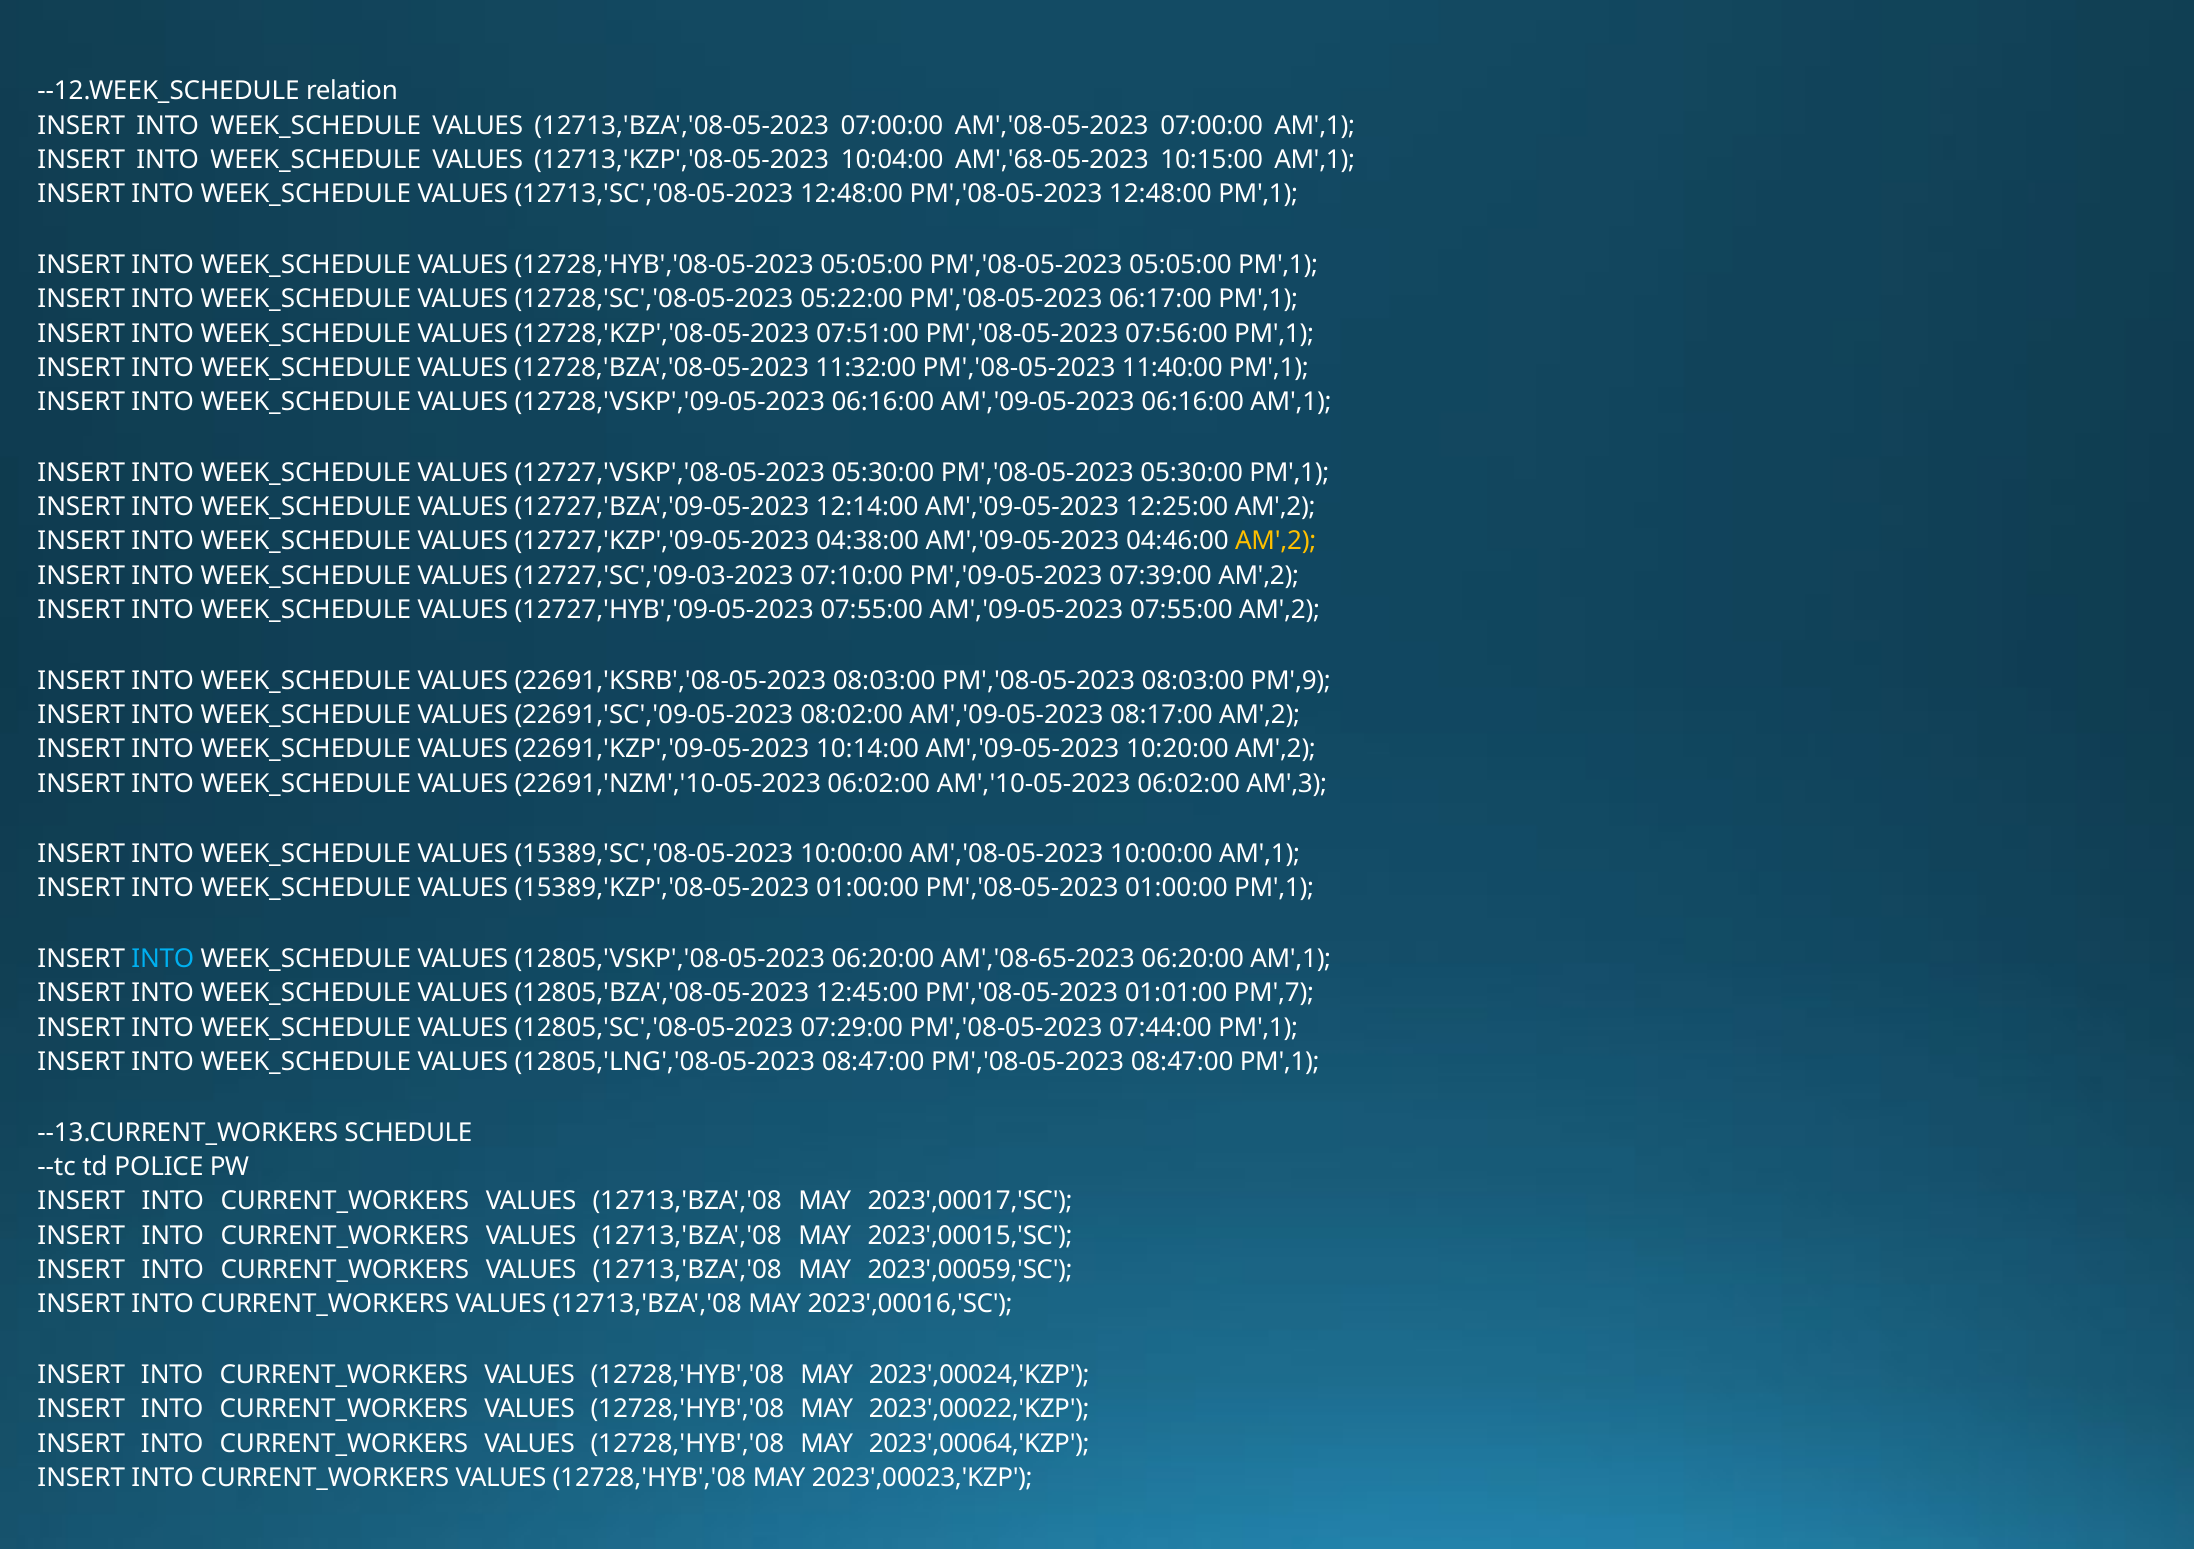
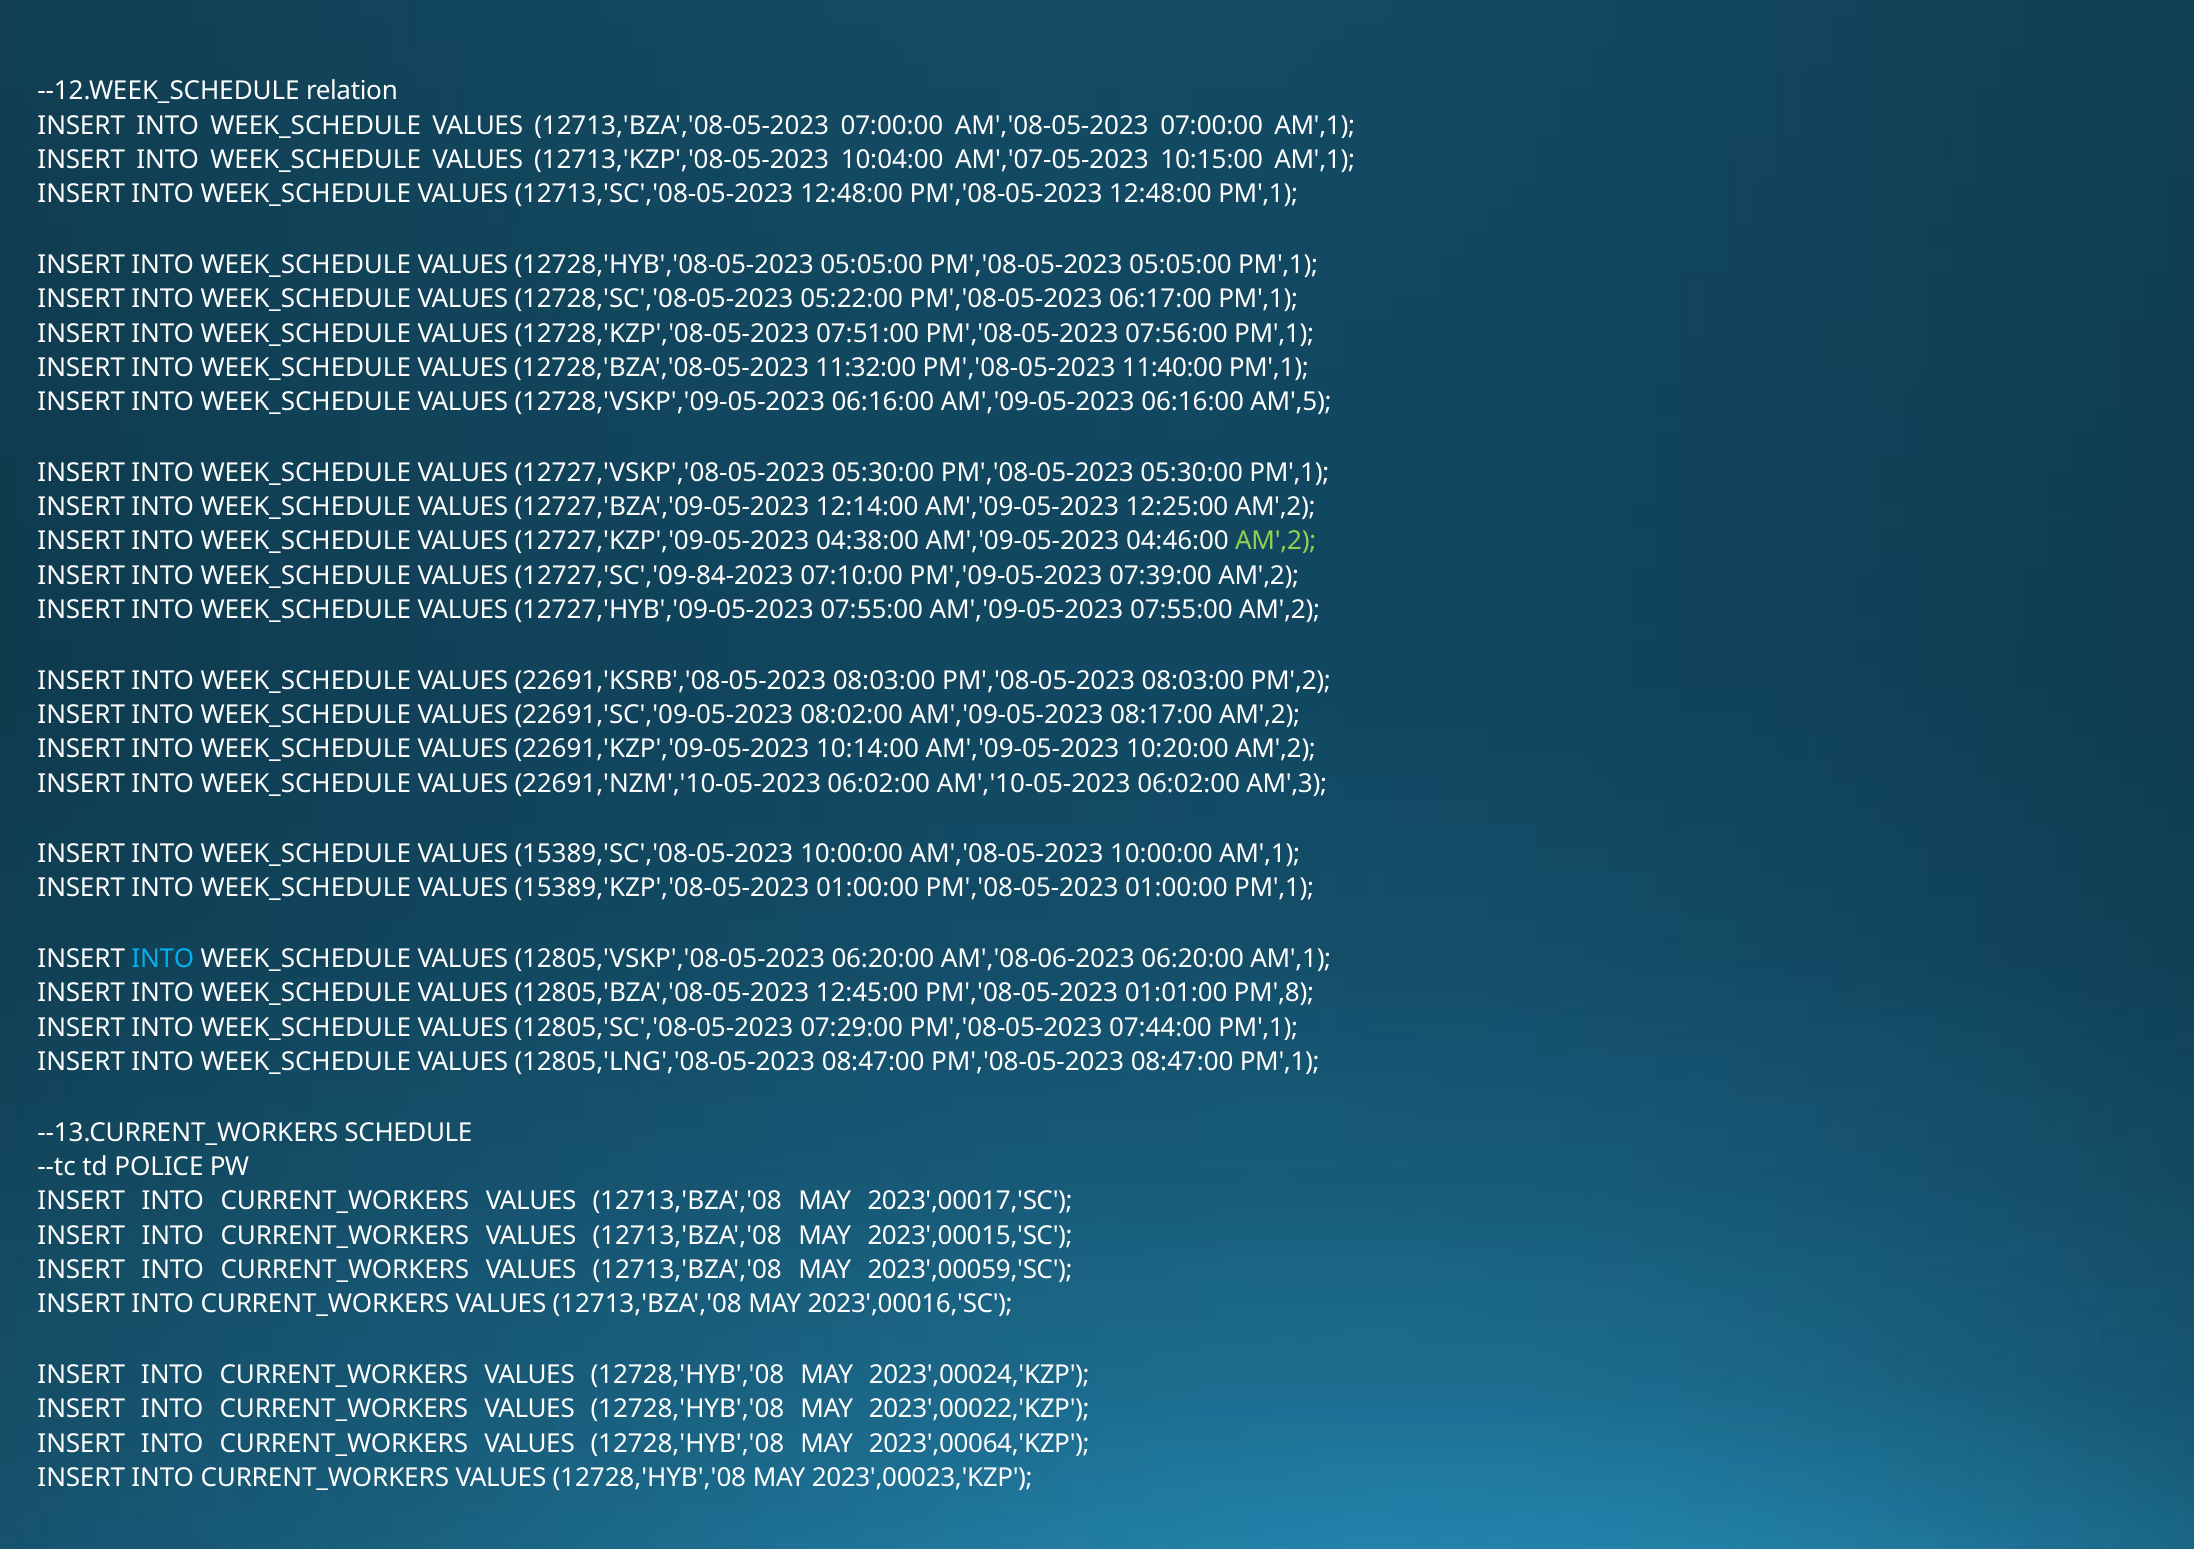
AM','68-05-2023: AM','68-05-2023 -> AM','07-05-2023
06:16:00 AM',1: AM',1 -> AM',5
AM',2 at (1276, 541) colour: yellow -> light green
12727,'SC','09-03-2023: 12727,'SC','09-03-2023 -> 12727,'SC','09-84-2023
PM',9: PM',9 -> PM',2
AM','08-65-2023: AM','08-65-2023 -> AM','08-06-2023
PM',7: PM',7 -> PM',8
